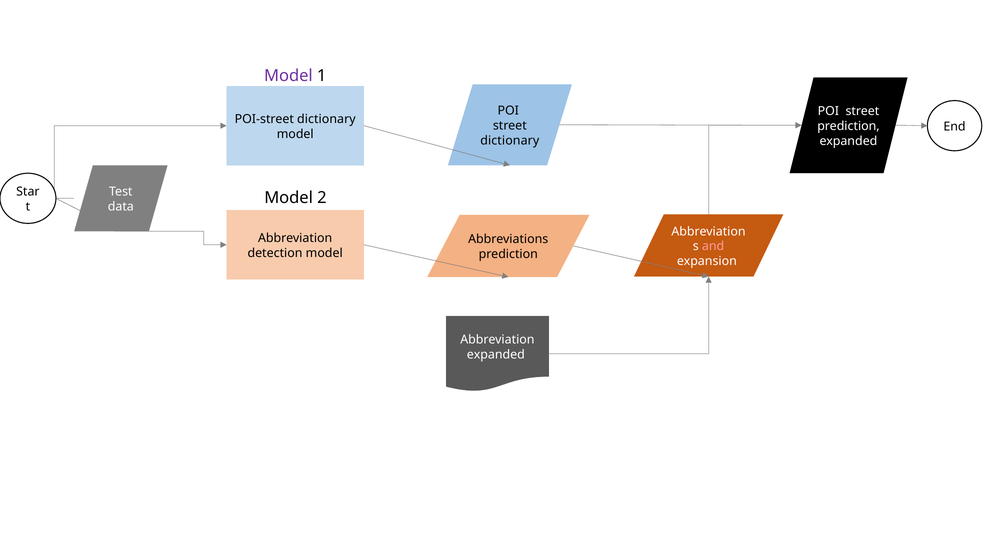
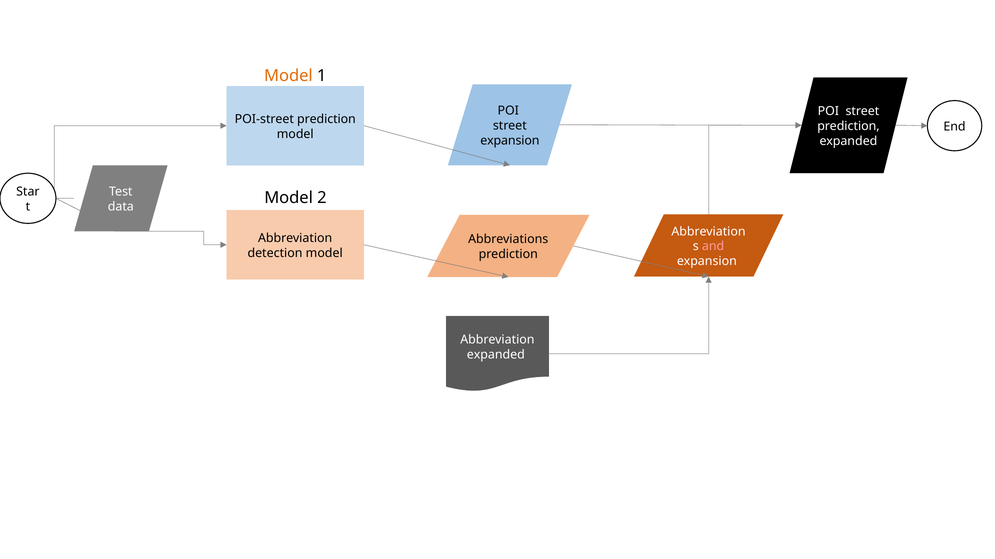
Model at (288, 76) colour: purple -> orange
POI-street dictionary: dictionary -> prediction
dictionary at (510, 141): dictionary -> expansion
